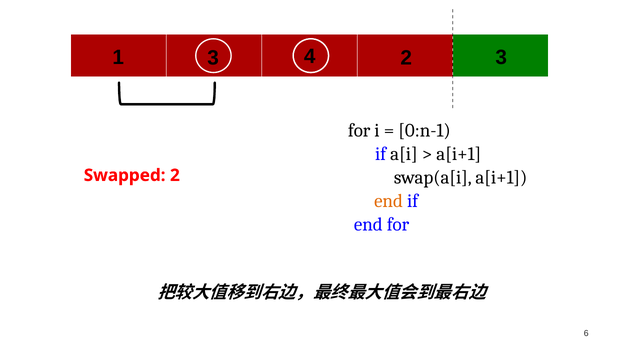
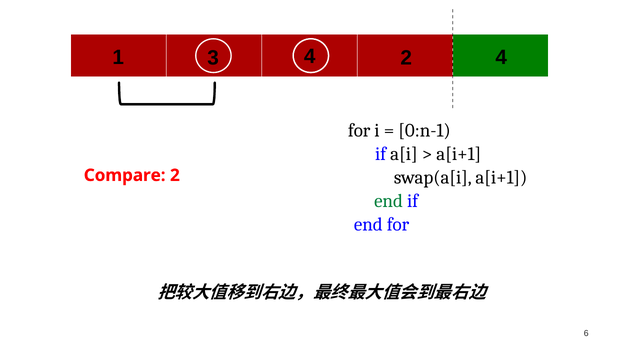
4 3: 3 -> 4
Swapped: Swapped -> Compare
end at (389, 201) colour: orange -> green
